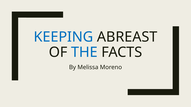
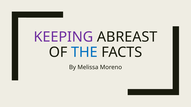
KEEPING colour: blue -> purple
